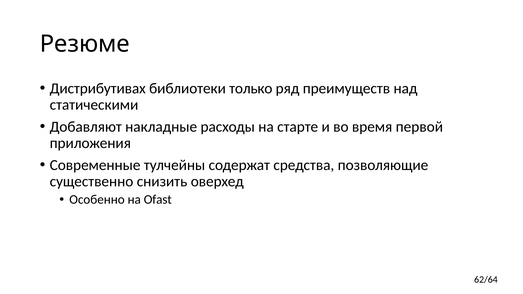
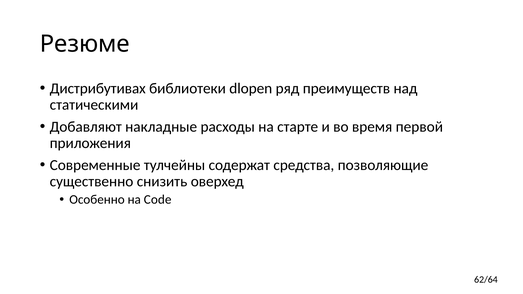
только: только -> dlopen
Ofast: Ofast -> Code
